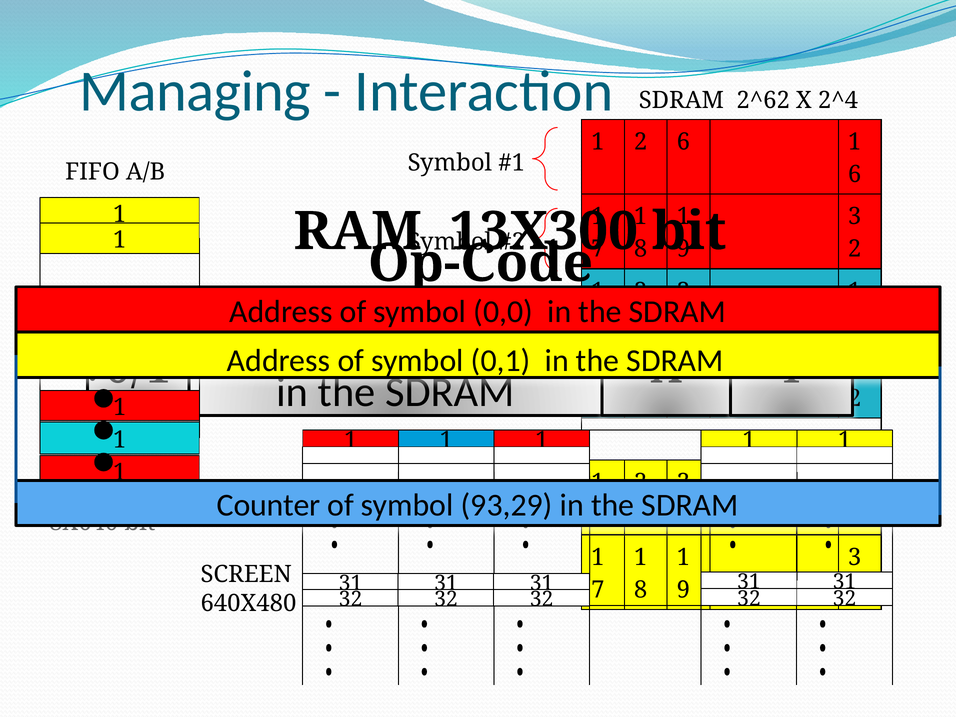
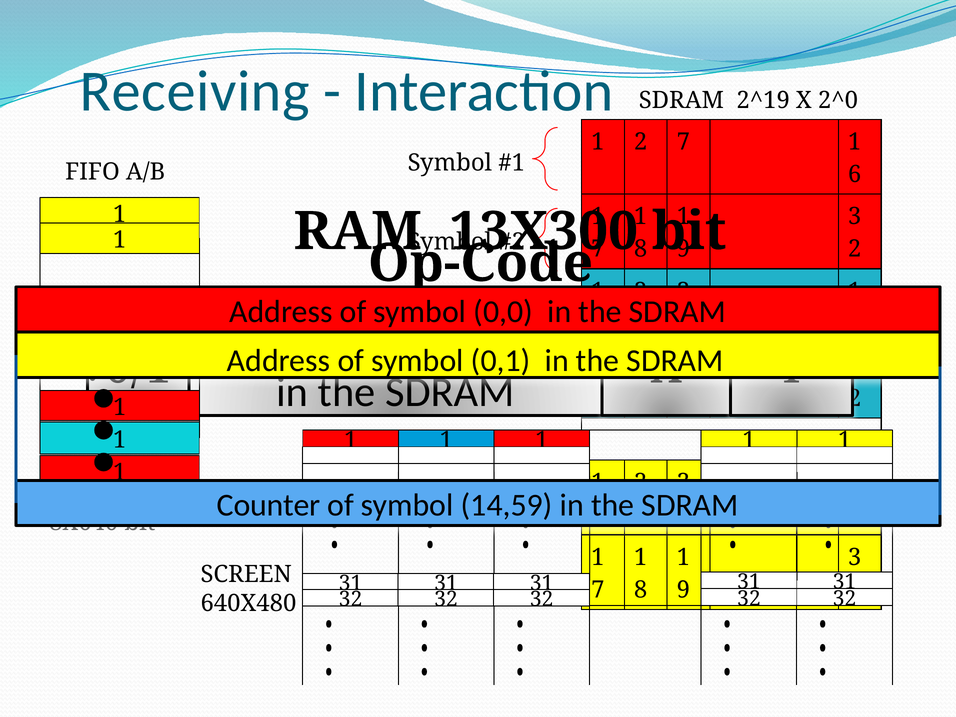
Managing: Managing -> Receiving
2^62: 2^62 -> 2^19
2^4: 2^4 -> 2^0
2 6: 6 -> 7
93,29: 93,29 -> 14,59
